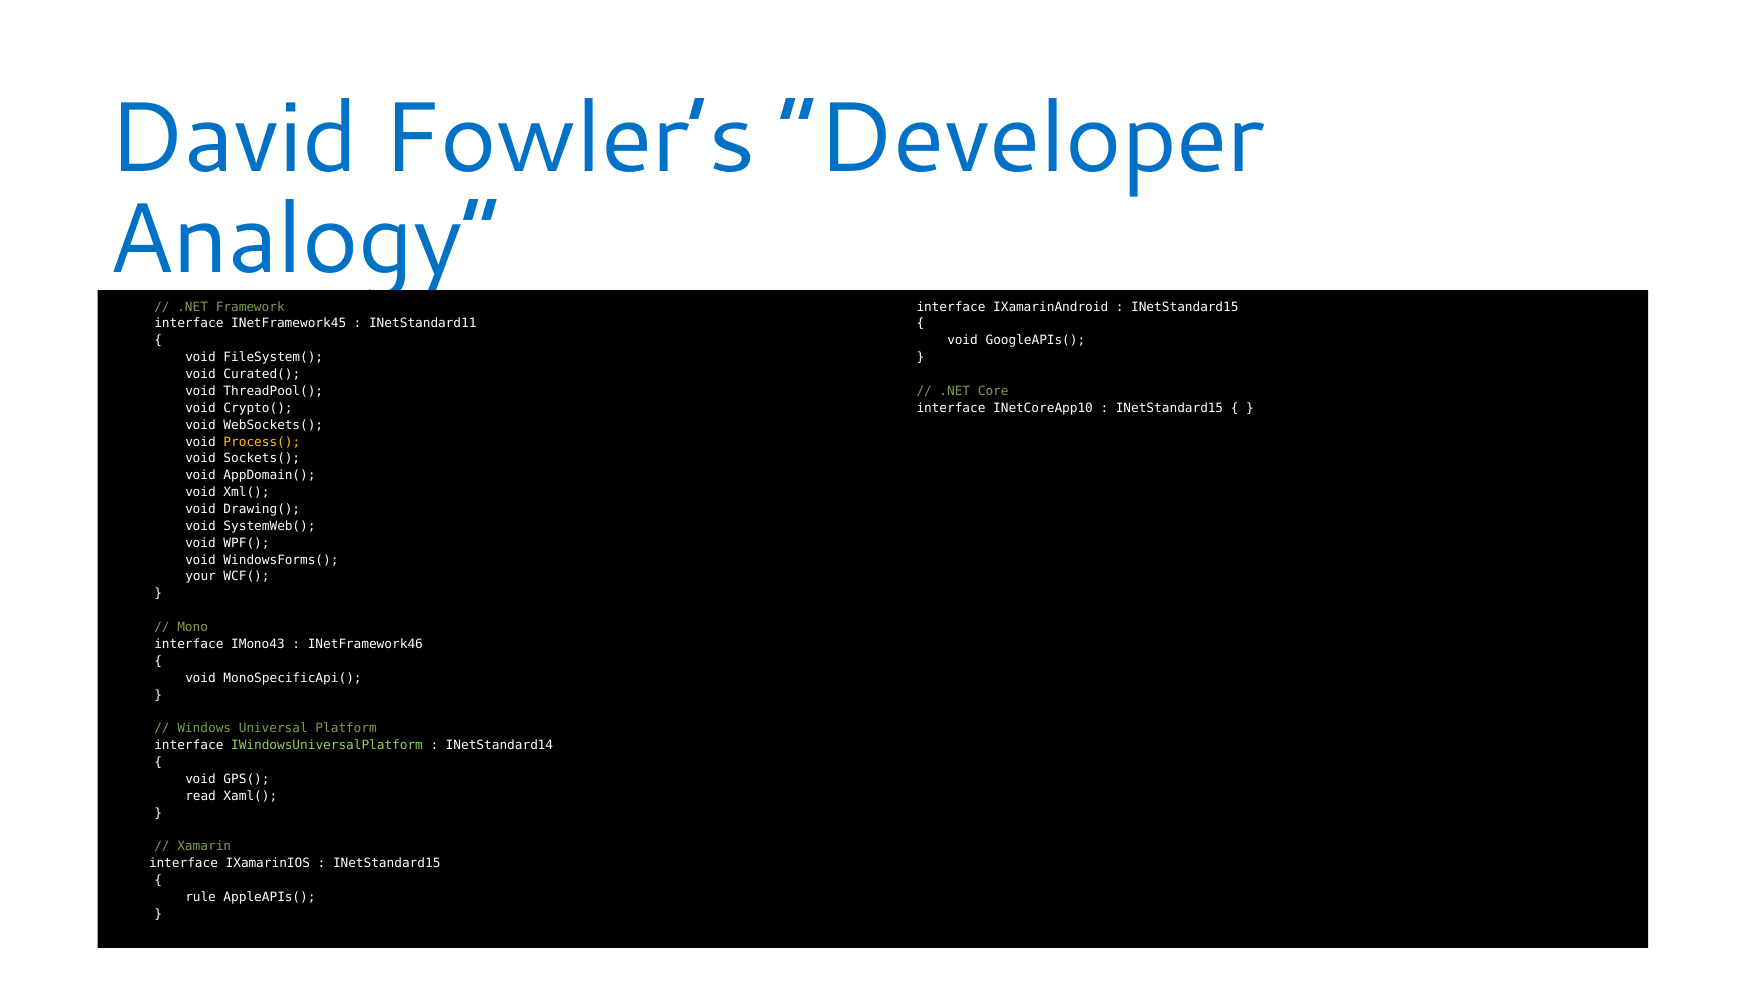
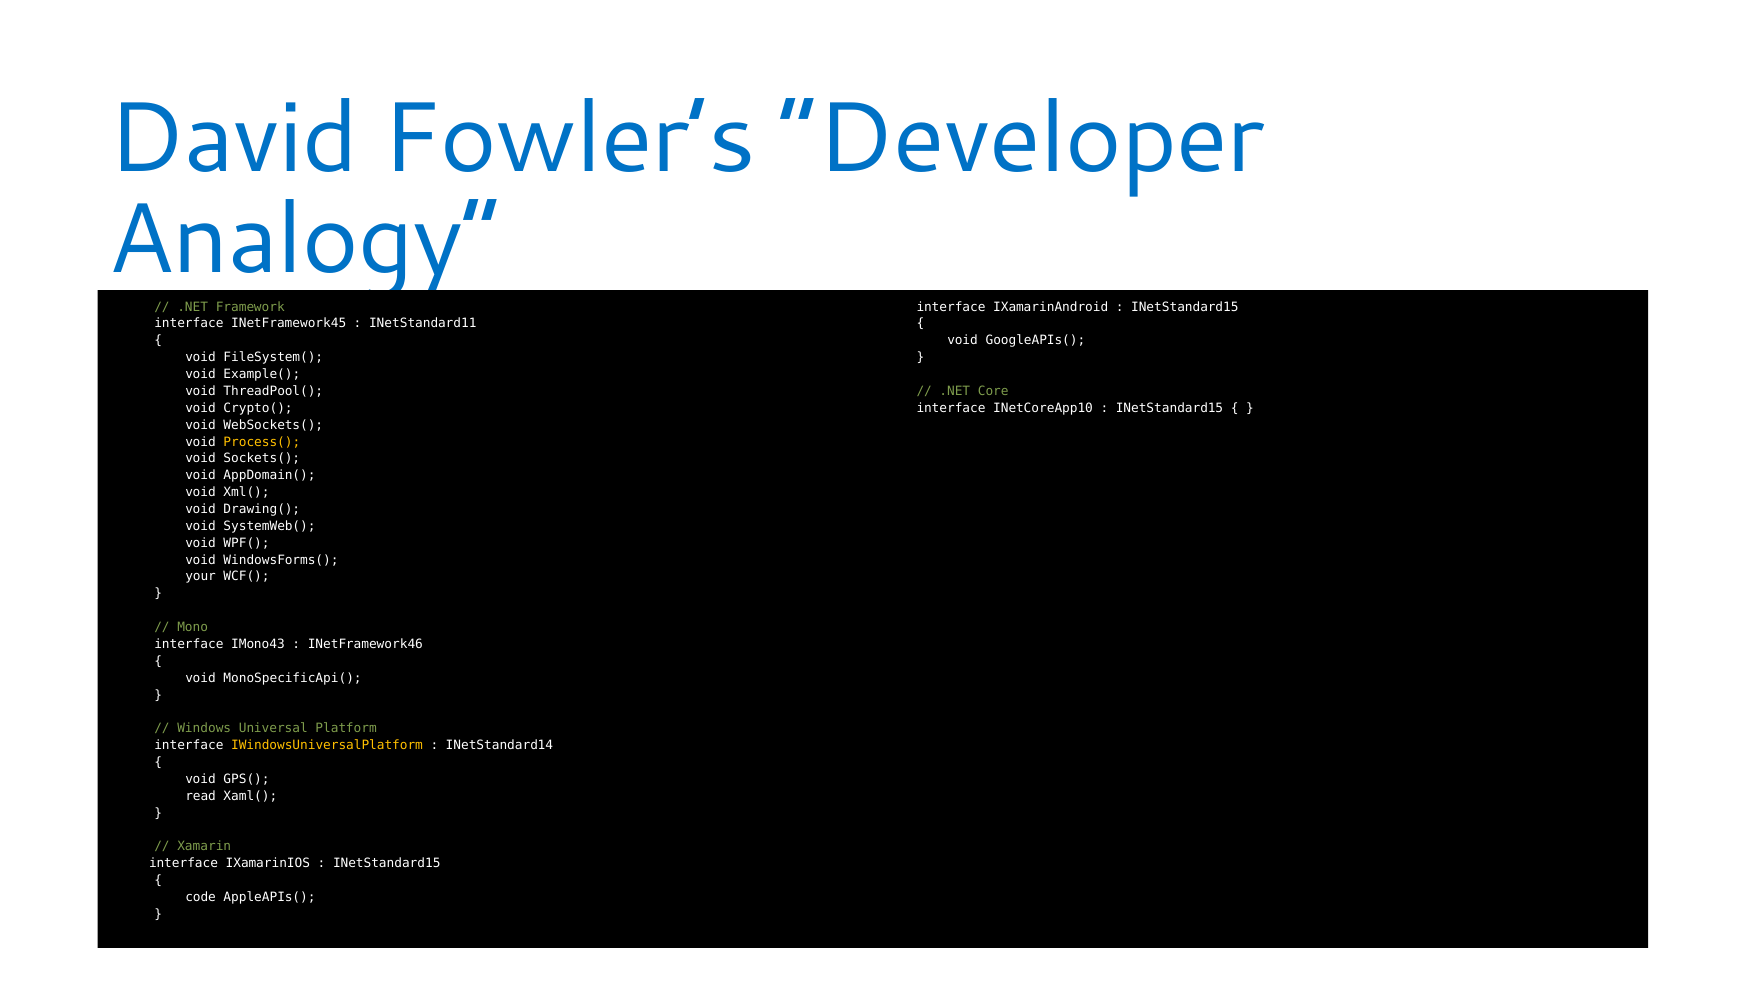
Curated(: Curated( -> Example(
IWindowsUniversalPlatform colour: light green -> yellow
rule: rule -> code
